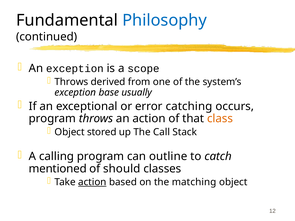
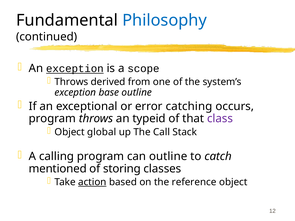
exception at (75, 69) underline: none -> present
base usually: usually -> outline
an action: action -> typeid
class colour: orange -> purple
stored: stored -> global
should: should -> storing
matching: matching -> reference
